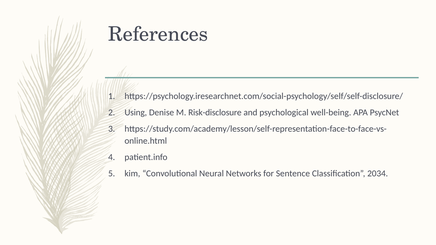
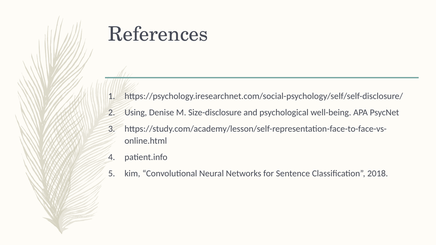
Risk-disclosure: Risk-disclosure -> Size-disclosure
2034: 2034 -> 2018
